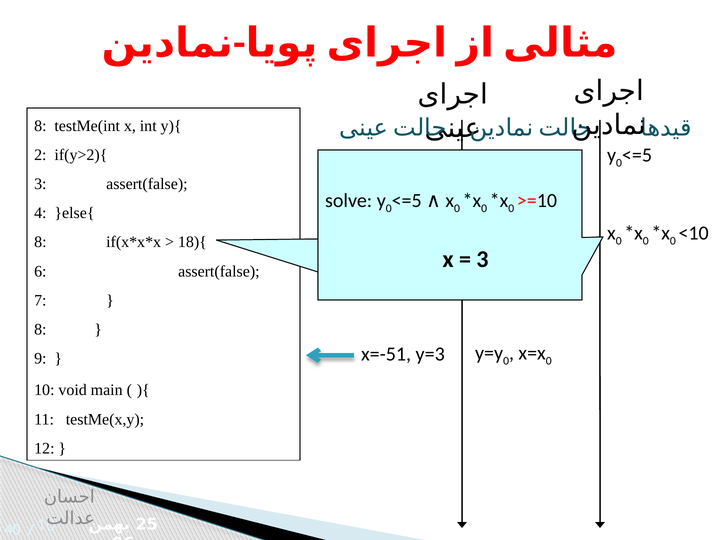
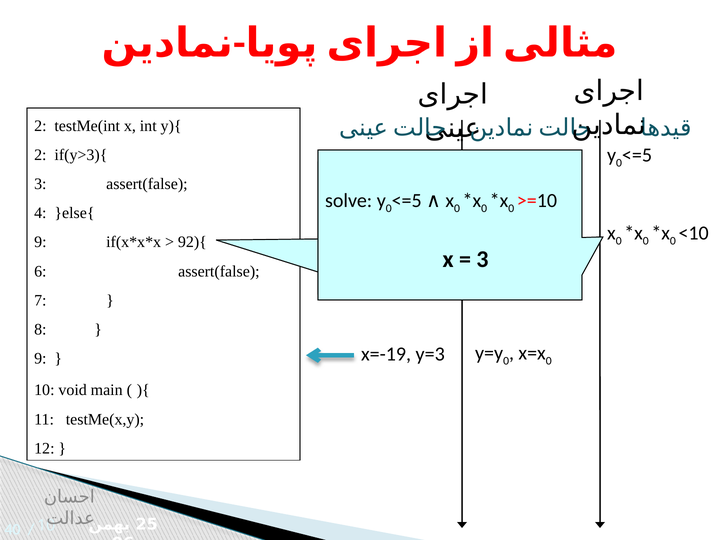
8 at (40, 126): 8 -> 2
if(y>2){: if(y>2){ -> if(y>3){
8 at (40, 242): 8 -> 9
18){: 18){ -> 92){
x=-51: x=-51 -> x=-19
